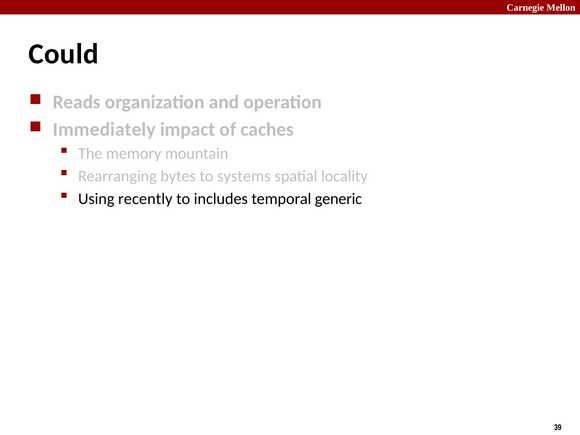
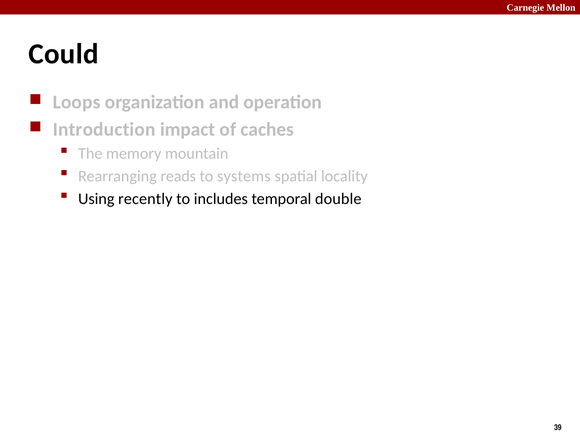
Reads: Reads -> Loops
Immediately: Immediately -> Introduction
bytes: bytes -> reads
generic: generic -> double
